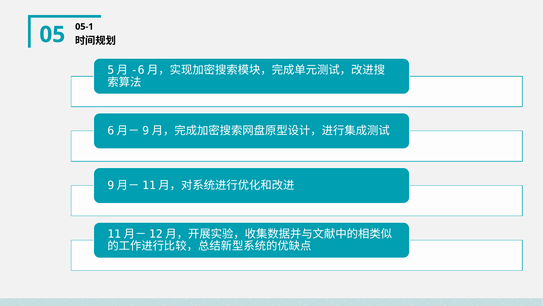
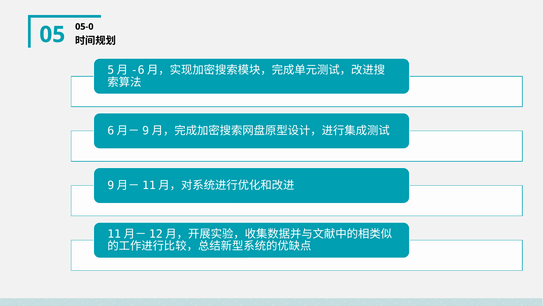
05-1: 05-1 -> 05-0
